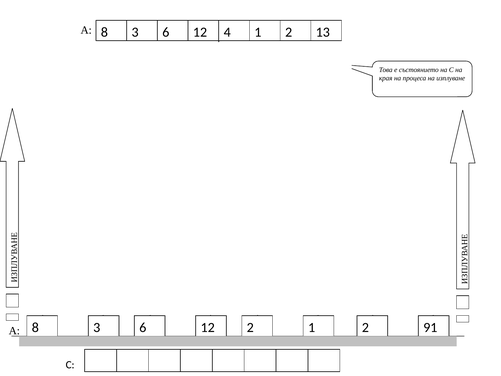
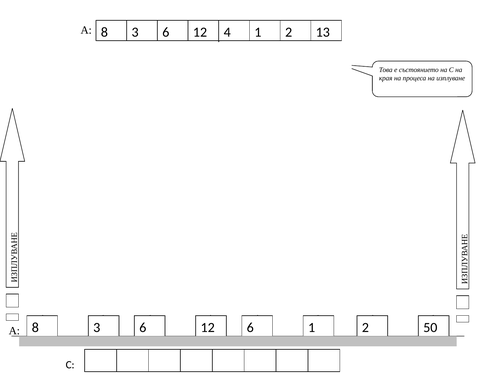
12 2: 2 -> 6
91: 91 -> 50
